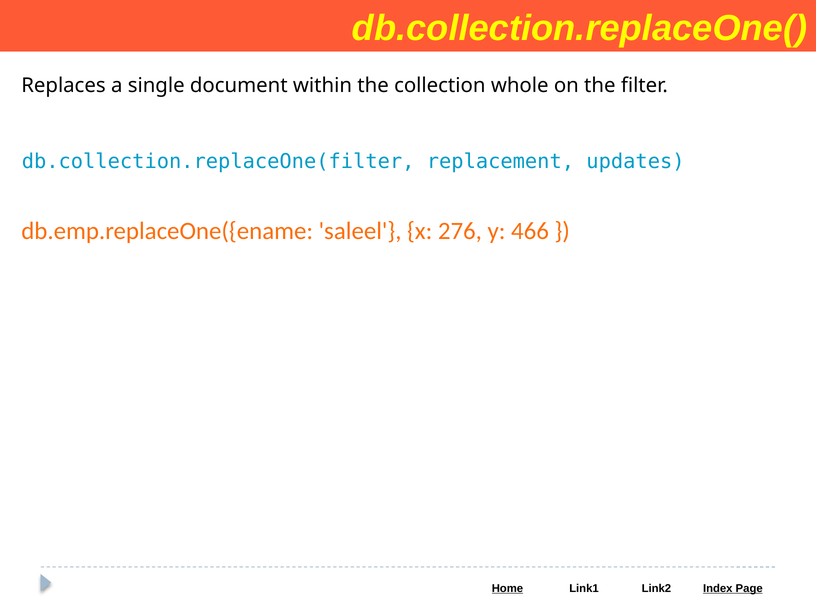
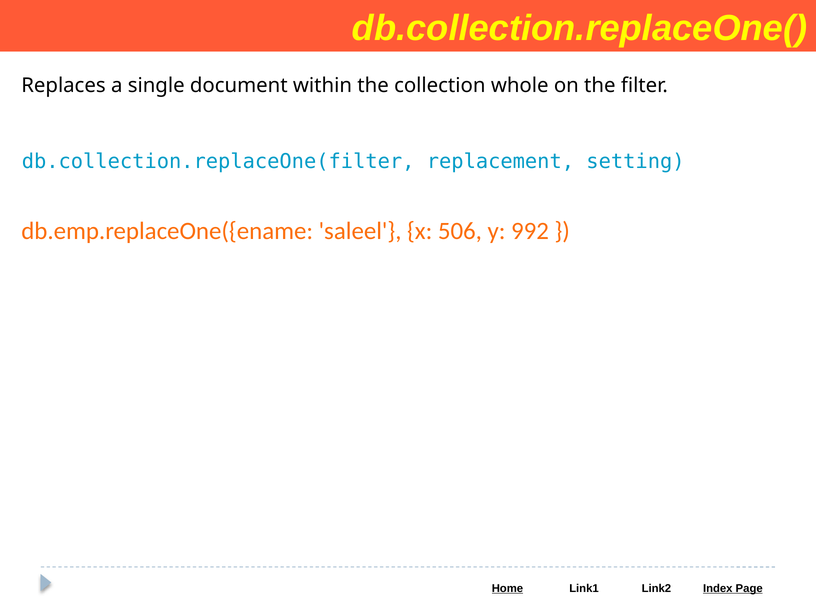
updates: updates -> setting
276: 276 -> 506
466: 466 -> 992
